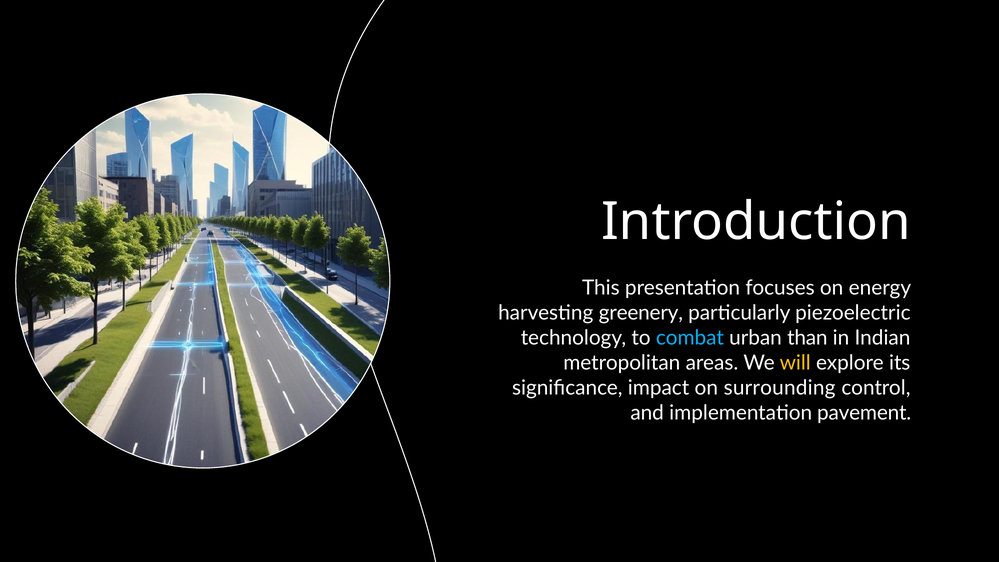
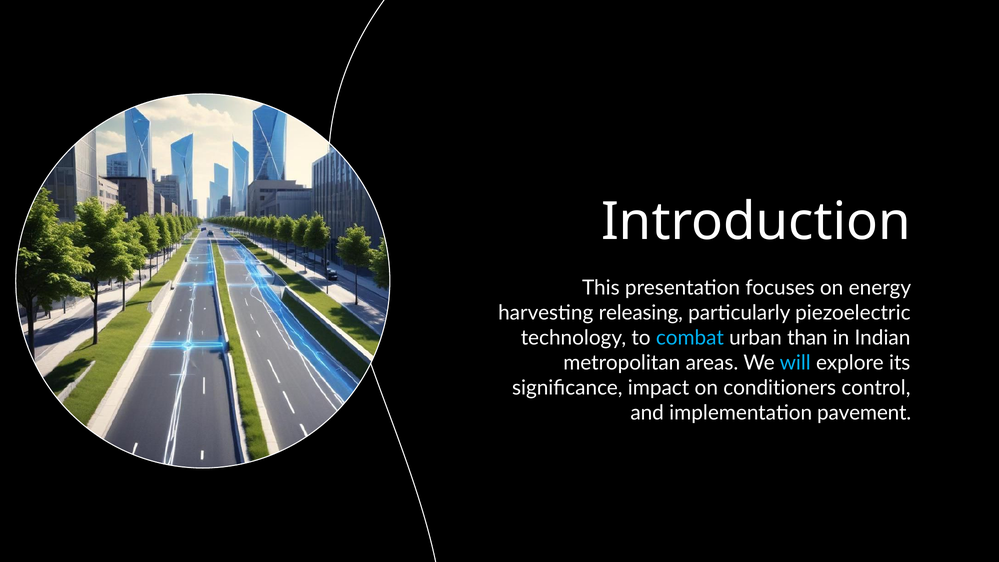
greenery: greenery -> releasing
will colour: yellow -> light blue
surrounding: surrounding -> conditioners
